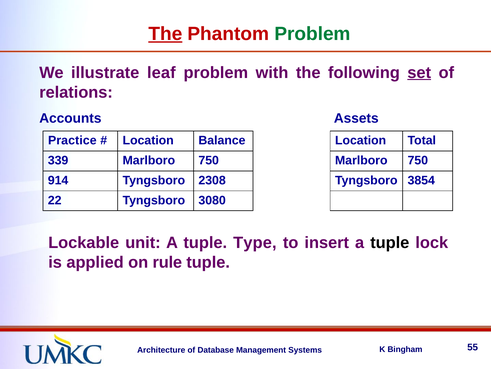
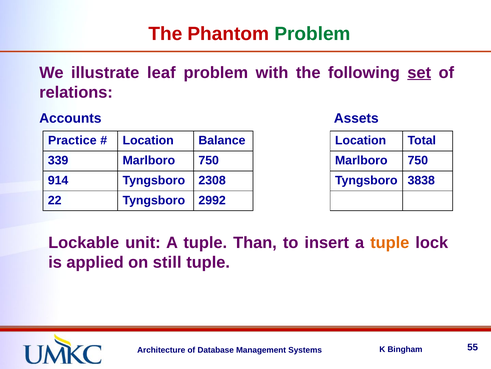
The at (165, 34) underline: present -> none
3854: 3854 -> 3838
3080: 3080 -> 2992
Type: Type -> Than
tuple at (390, 242) colour: black -> orange
rule: rule -> still
